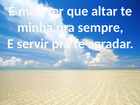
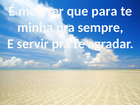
altar: altar -> para
